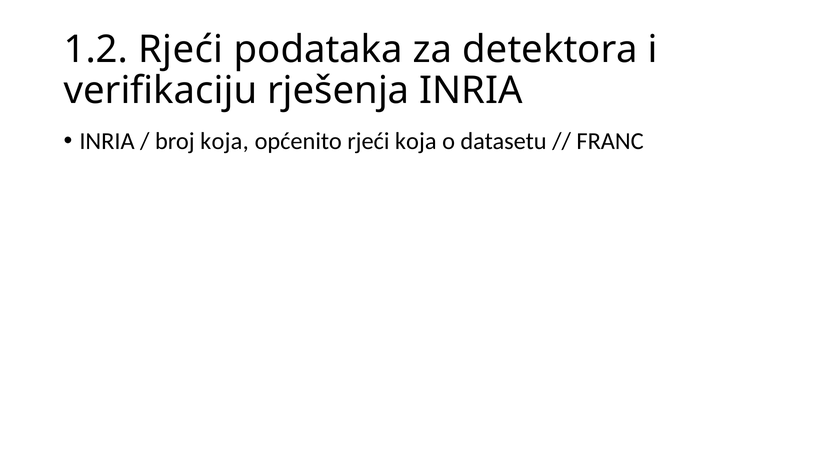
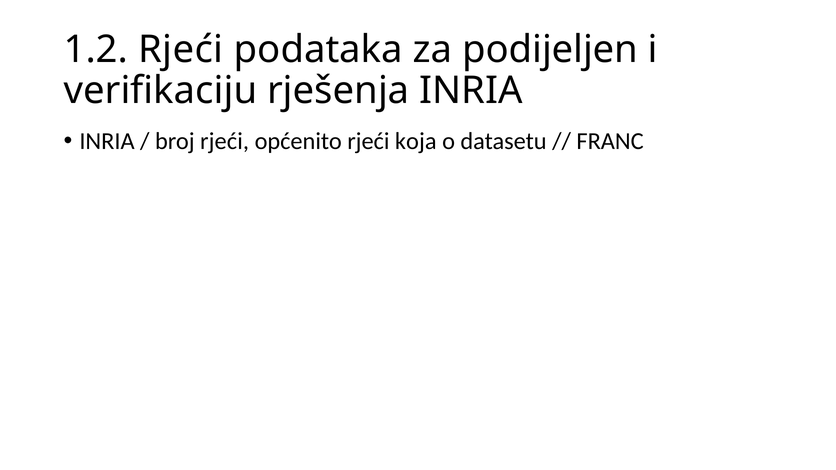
detektora: detektora -> podijeljen
broj koja: koja -> rjeći
